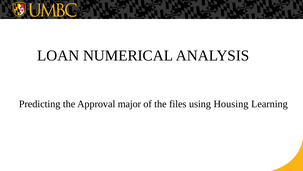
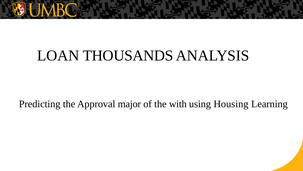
NUMERICAL: NUMERICAL -> THOUSANDS
files: files -> with
